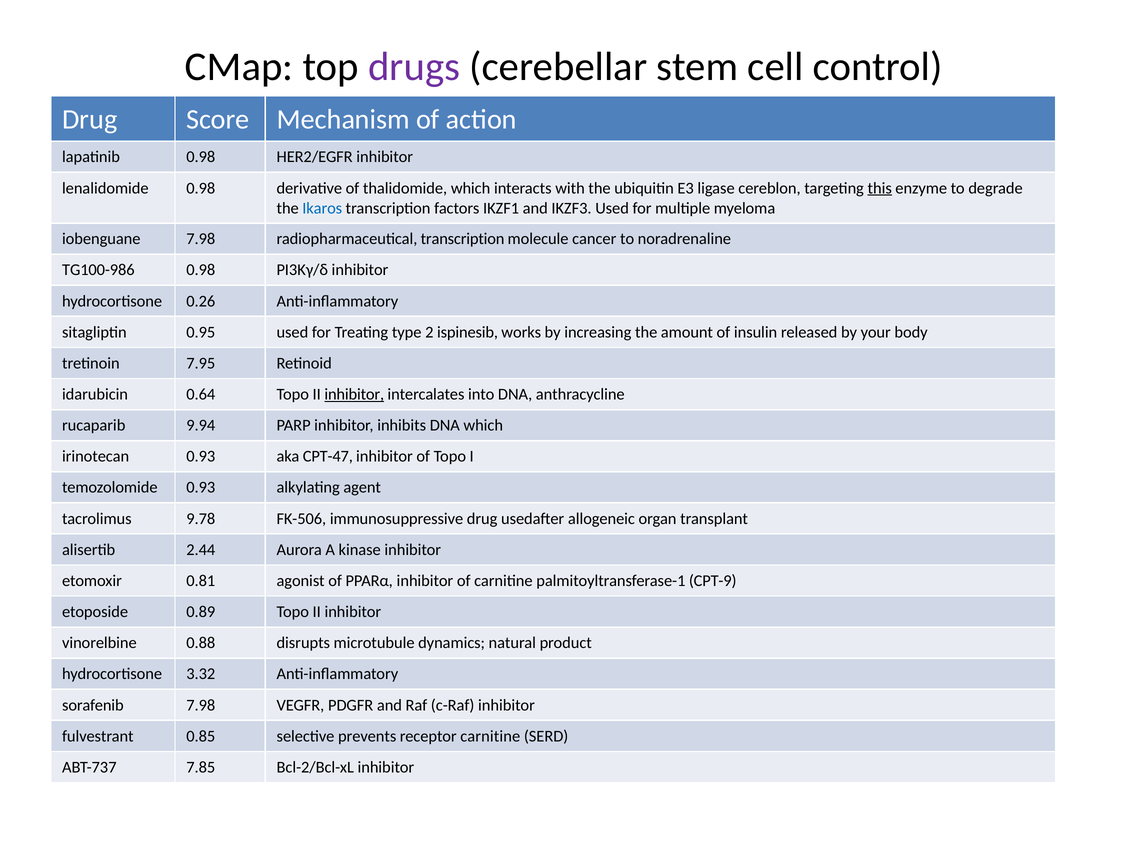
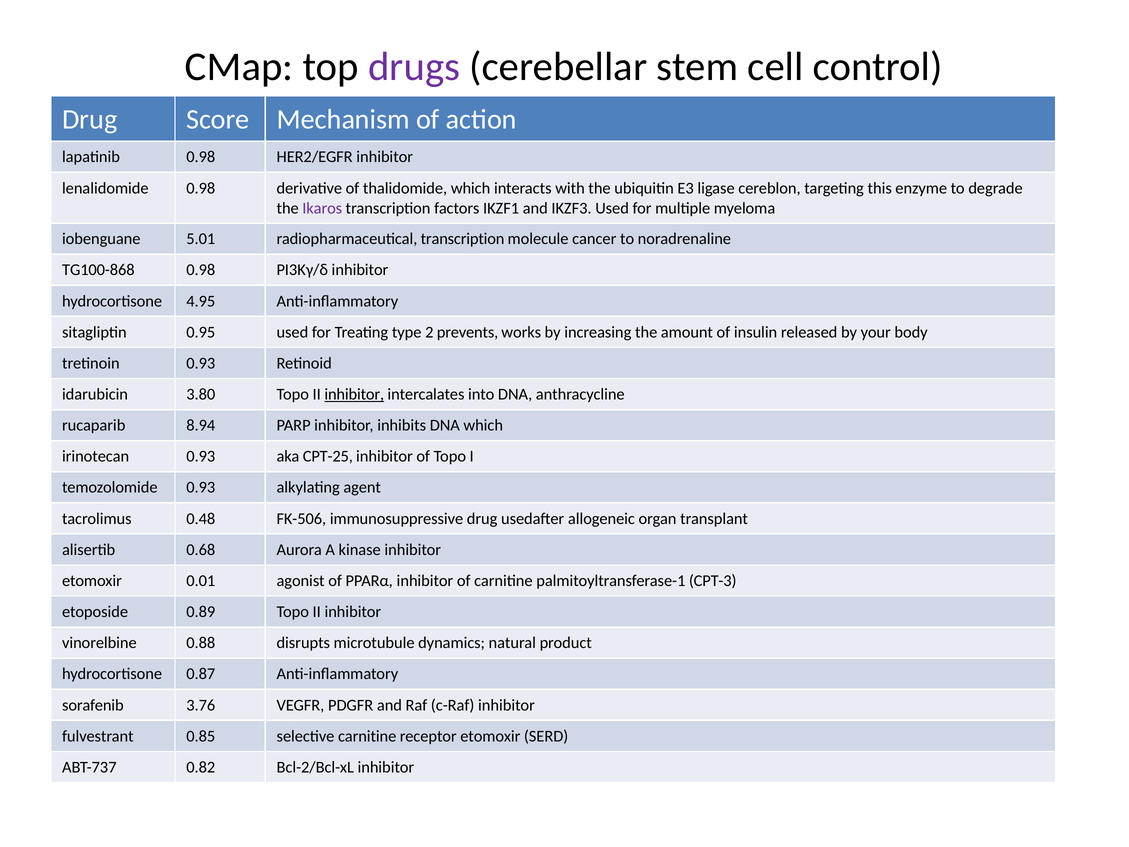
this underline: present -> none
Ikaros colour: blue -> purple
iobenguane 7.98: 7.98 -> 5.01
TG100-986: TG100-986 -> TG100-868
0.26: 0.26 -> 4.95
ispinesib: ispinesib -> prevents
tretinoin 7.95: 7.95 -> 0.93
0.64: 0.64 -> 3.80
9.94: 9.94 -> 8.94
CPT-47: CPT-47 -> CPT-25
9.78: 9.78 -> 0.48
2.44: 2.44 -> 0.68
0.81: 0.81 -> 0.01
CPT-9: CPT-9 -> CPT-3
3.32: 3.32 -> 0.87
sorafenib 7.98: 7.98 -> 3.76
selective prevents: prevents -> carnitine
receptor carnitine: carnitine -> etomoxir
7.85: 7.85 -> 0.82
